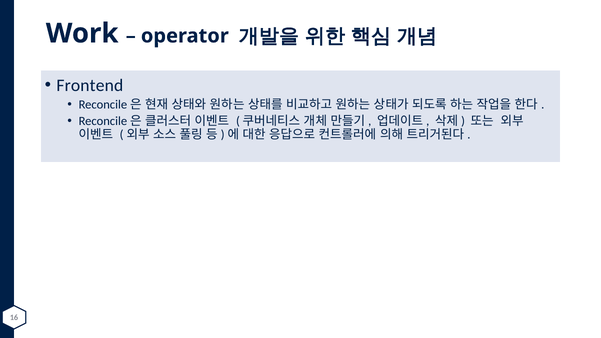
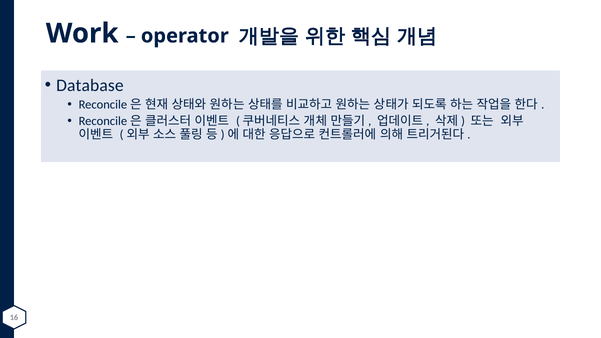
Frontend: Frontend -> Database
